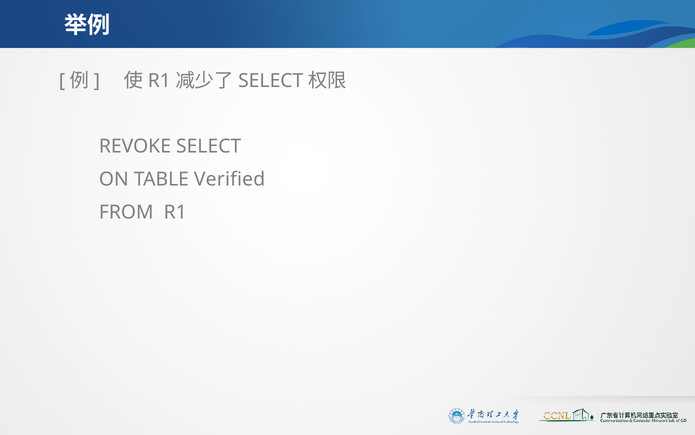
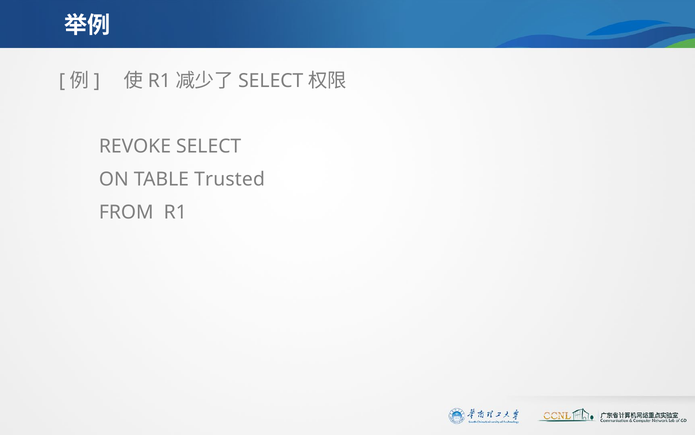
Verified: Verified -> Trusted
